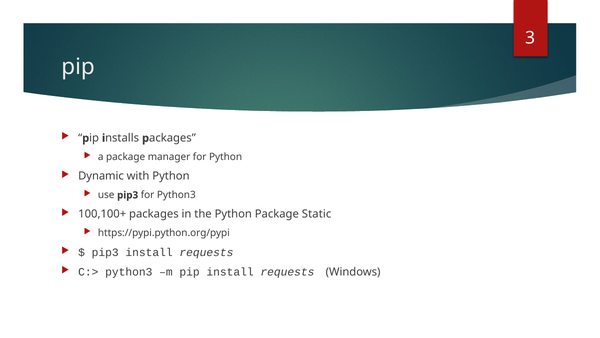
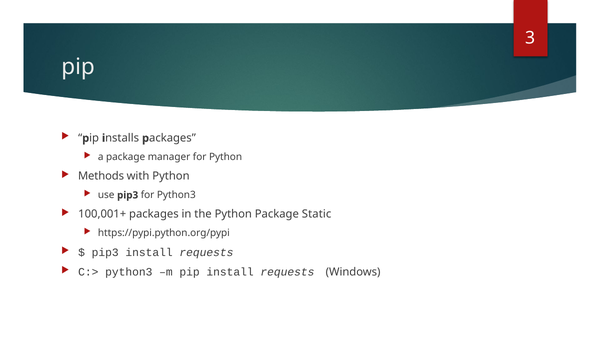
Dynamic: Dynamic -> Methods
100,100+: 100,100+ -> 100,001+
